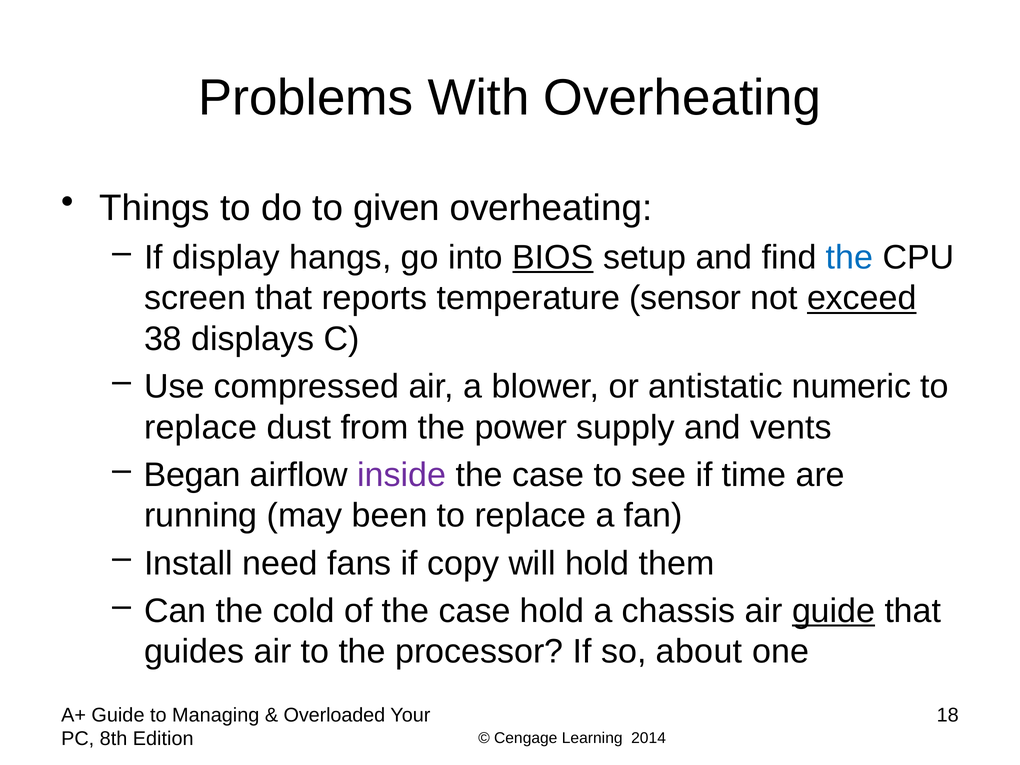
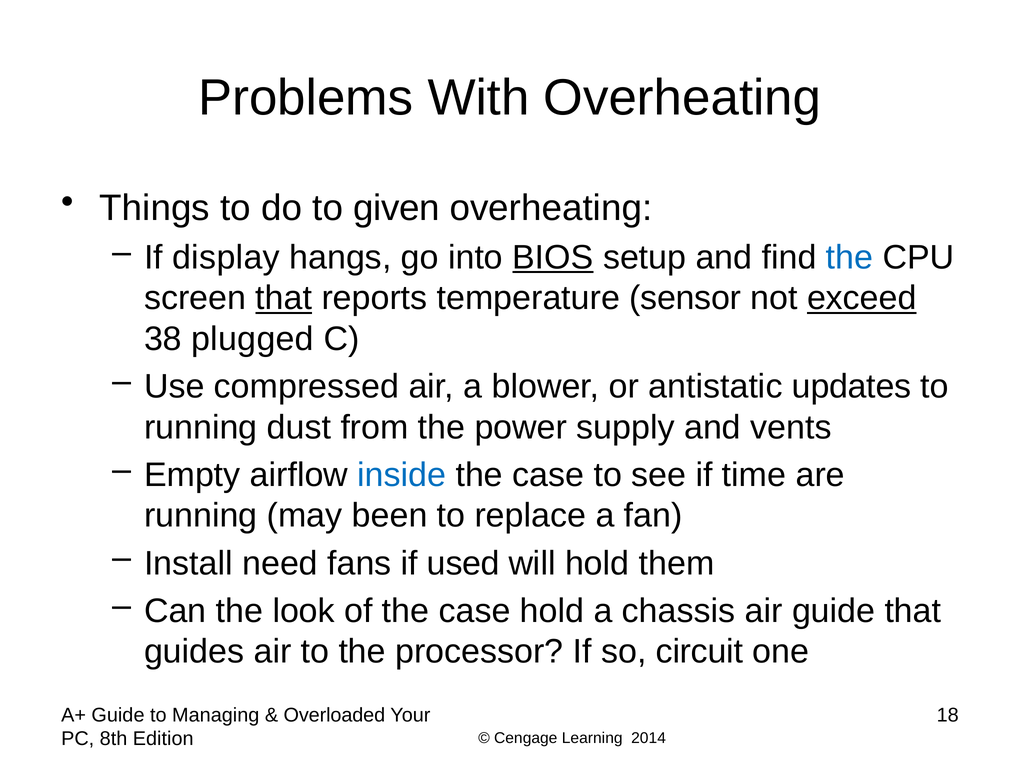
that at (284, 298) underline: none -> present
displays: displays -> plugged
numeric: numeric -> updates
replace at (201, 427): replace -> running
Began: Began -> Empty
inside colour: purple -> blue
copy: copy -> used
cold: cold -> look
guide at (834, 611) underline: present -> none
about: about -> circuit
